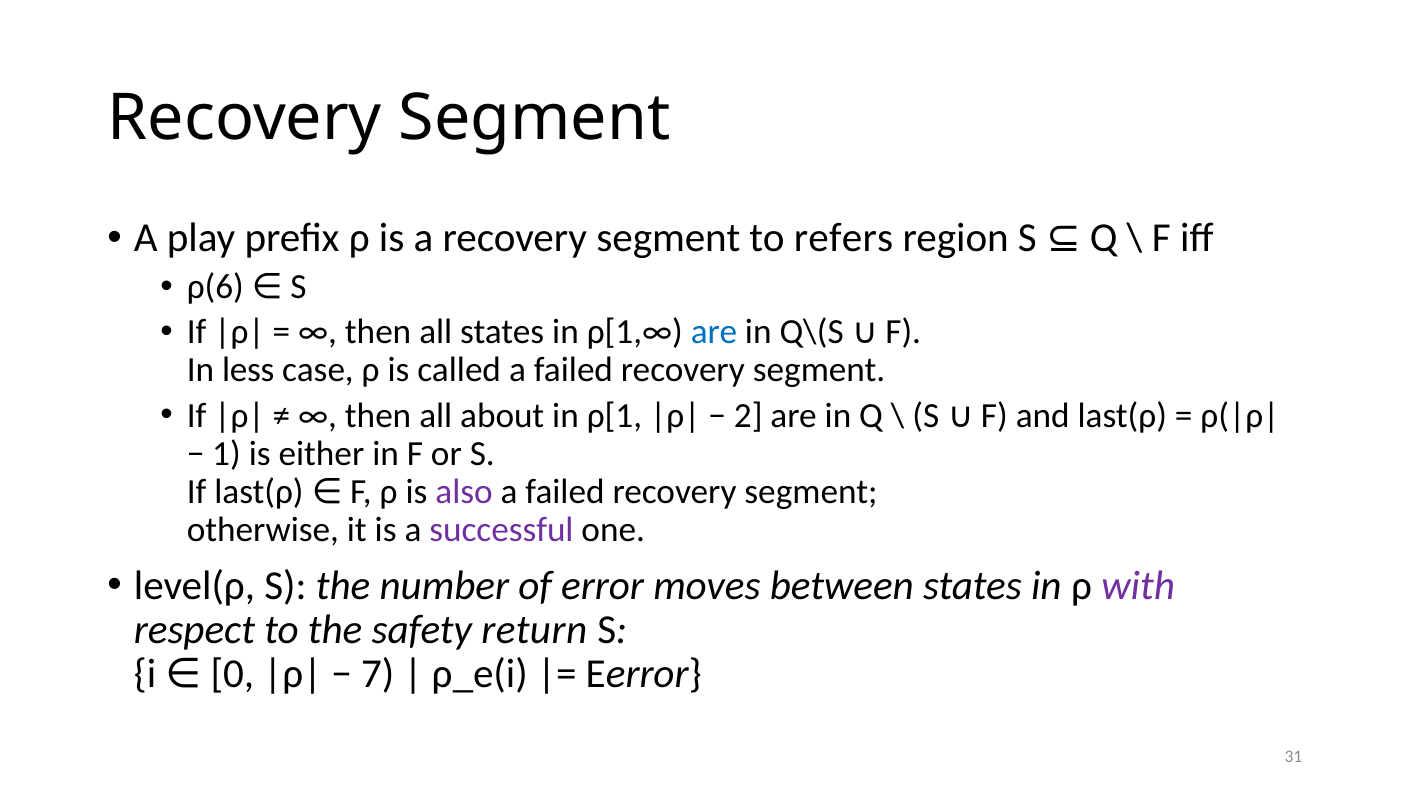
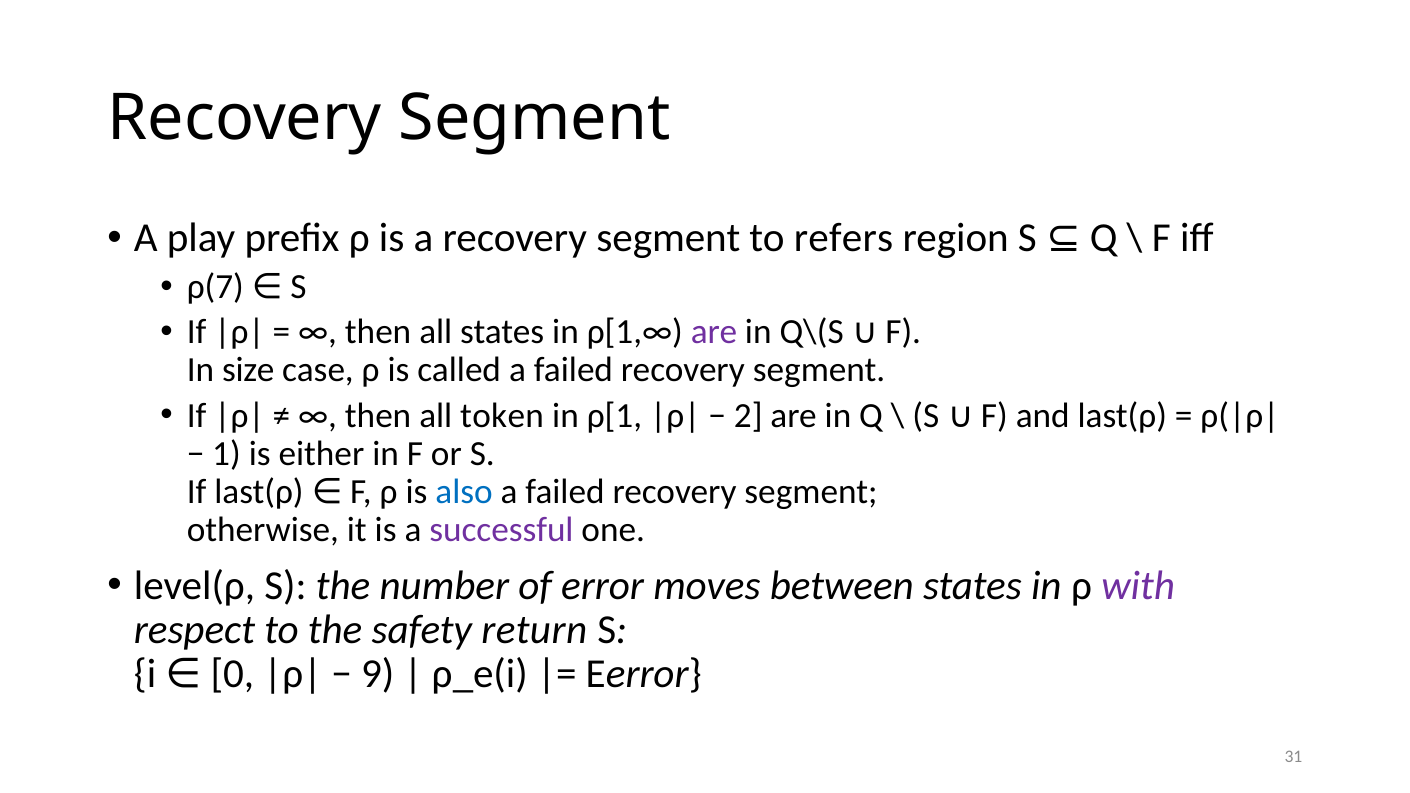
ρ(6: ρ(6 -> ρ(7
are at (714, 332) colour: blue -> purple
less: less -> size
about: about -> token
also colour: purple -> blue
7: 7 -> 9
